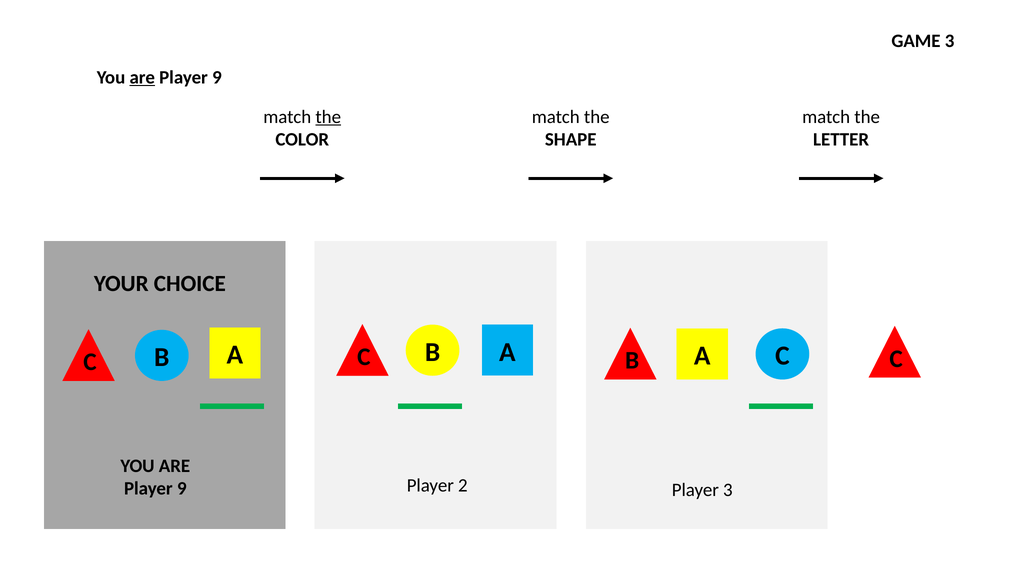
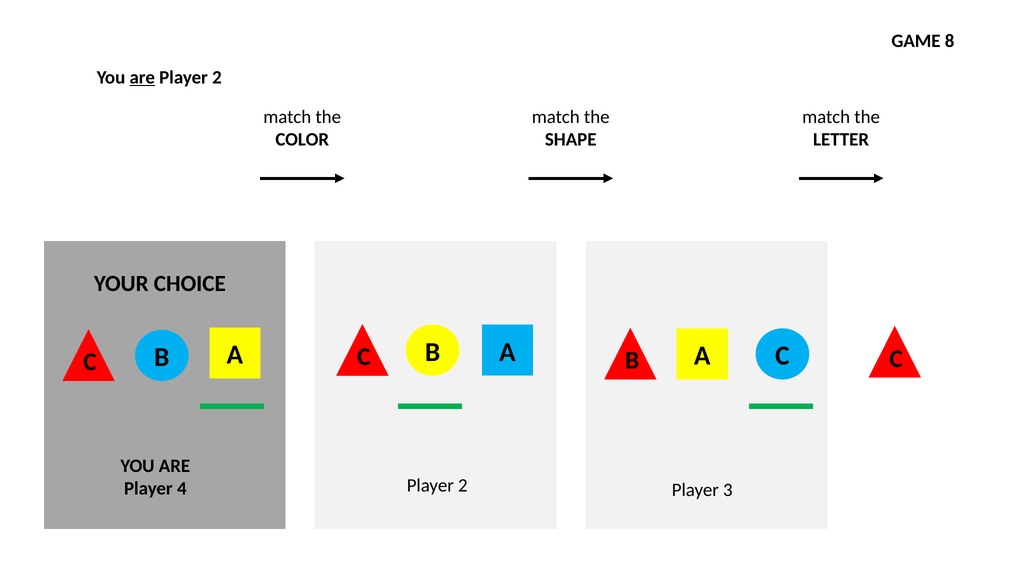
GAME 3: 3 -> 8
9 at (217, 77): 9 -> 2
the at (328, 117) underline: present -> none
9 at (182, 488): 9 -> 4
